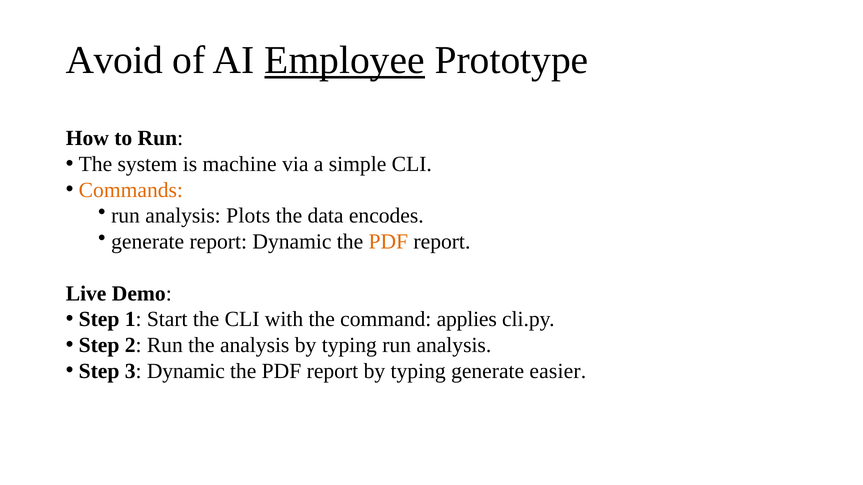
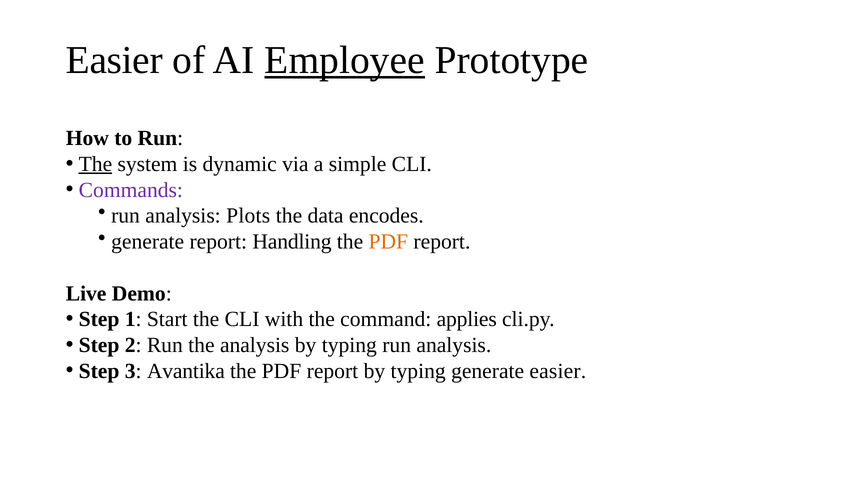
Avoid at (114, 60): Avoid -> Easier
The at (95, 164) underline: none -> present
machine: machine -> dynamic
Commands colour: orange -> purple
report Dynamic: Dynamic -> Handling
3 Dynamic: Dynamic -> Avantika
